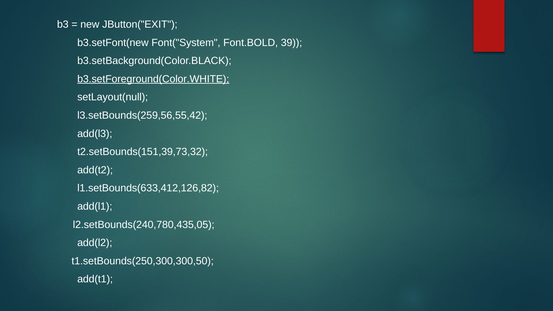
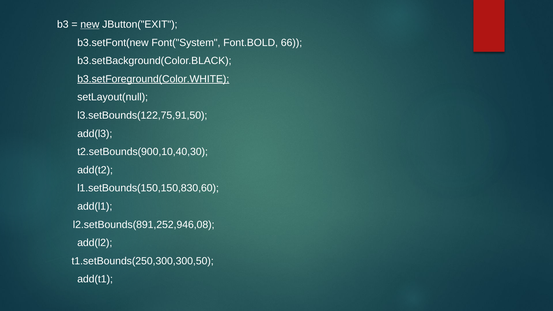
new underline: none -> present
39: 39 -> 66
l3.setBounds(259,56,55,42: l3.setBounds(259,56,55,42 -> l3.setBounds(122,75,91,50
t2.setBounds(151,39,73,32: t2.setBounds(151,39,73,32 -> t2.setBounds(900,10,40,30
l1.setBounds(633,412,126,82: l1.setBounds(633,412,126,82 -> l1.setBounds(150,150,830,60
l2.setBounds(240,780,435,05: l2.setBounds(240,780,435,05 -> l2.setBounds(891,252,946,08
